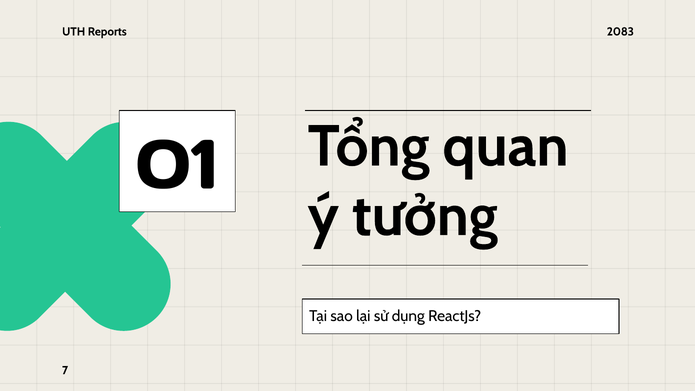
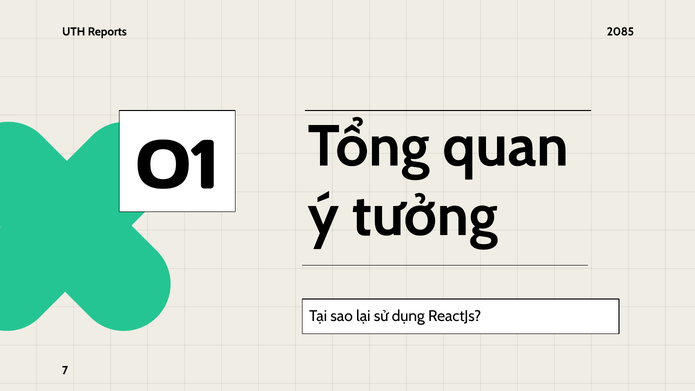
2083: 2083 -> 2085
